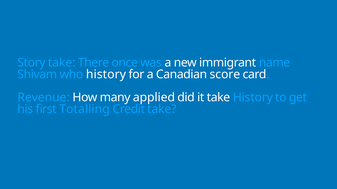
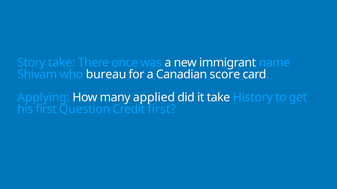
who history: history -> bureau
Revenue: Revenue -> Applying
Totalling: Totalling -> Question
Credit take: take -> first
